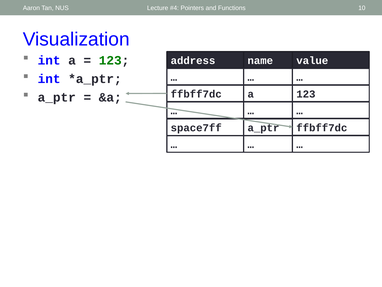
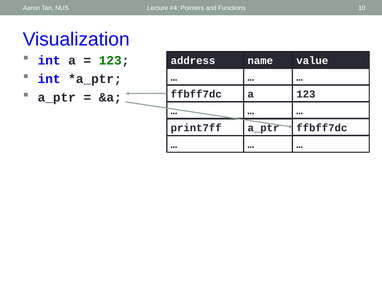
space7ff: space7ff -> print7ff
